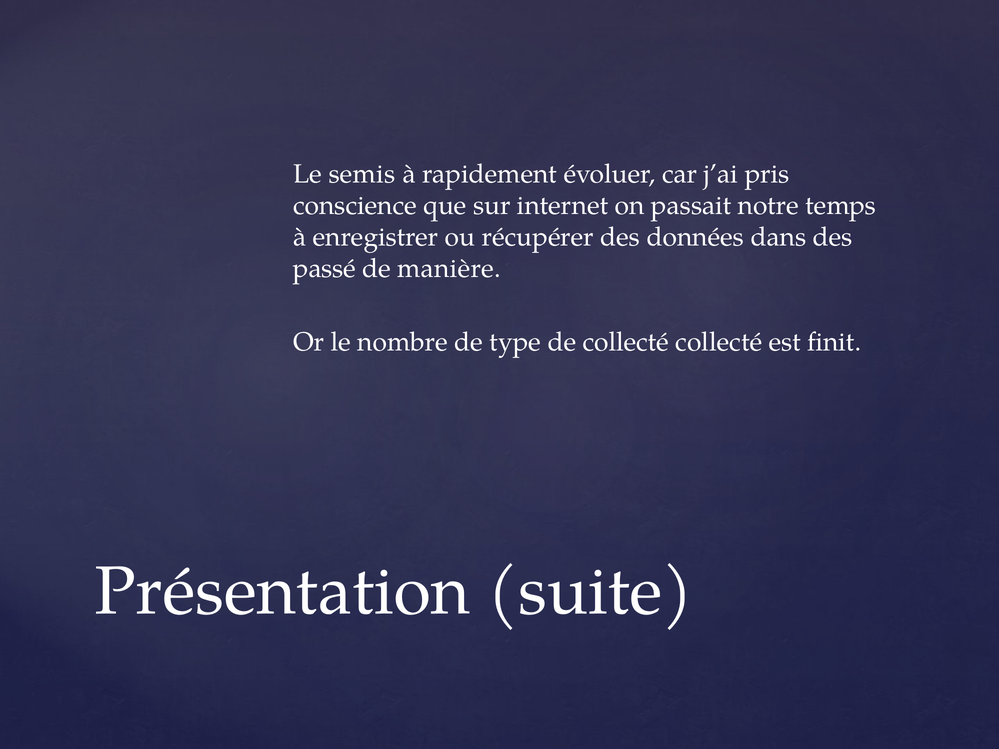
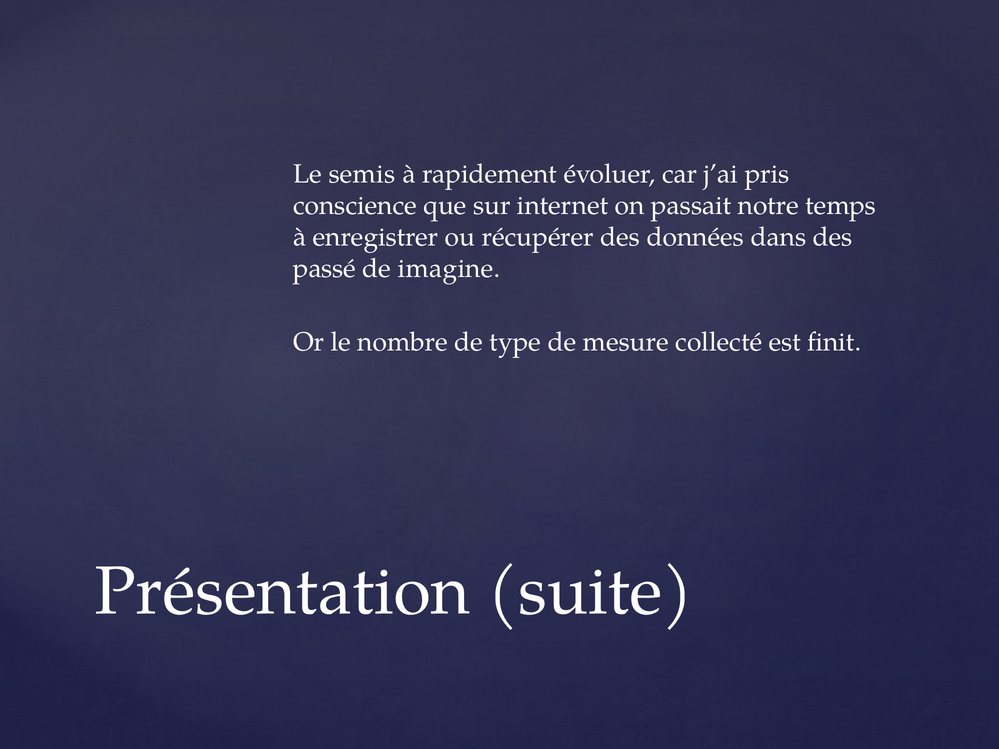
manière: manière -> imagine
de collecté: collecté -> mesure
